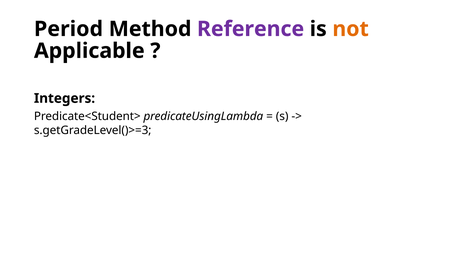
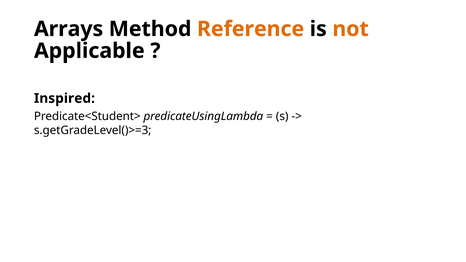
Period: Period -> Arrays
Reference colour: purple -> orange
Integers: Integers -> Inspired
